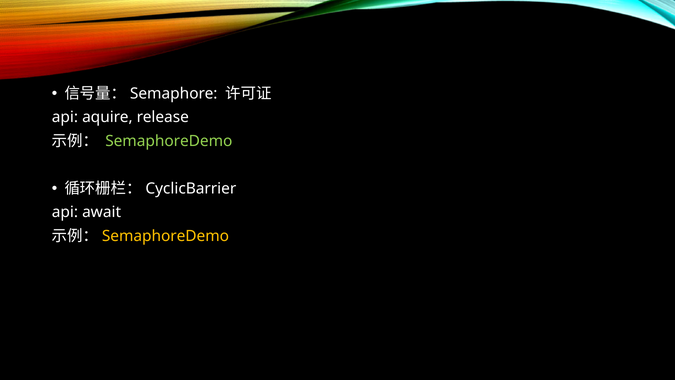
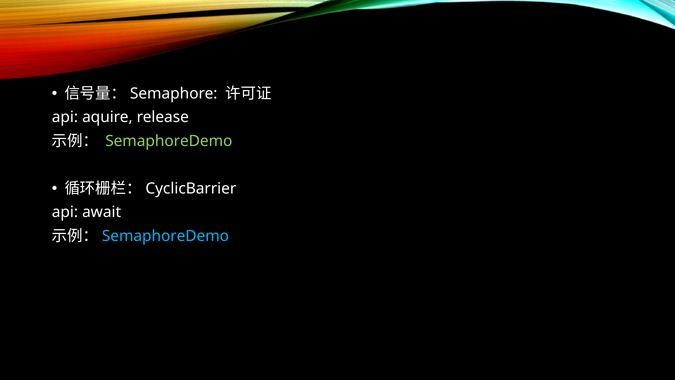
SemaphoreDemo at (165, 236) colour: yellow -> light blue
